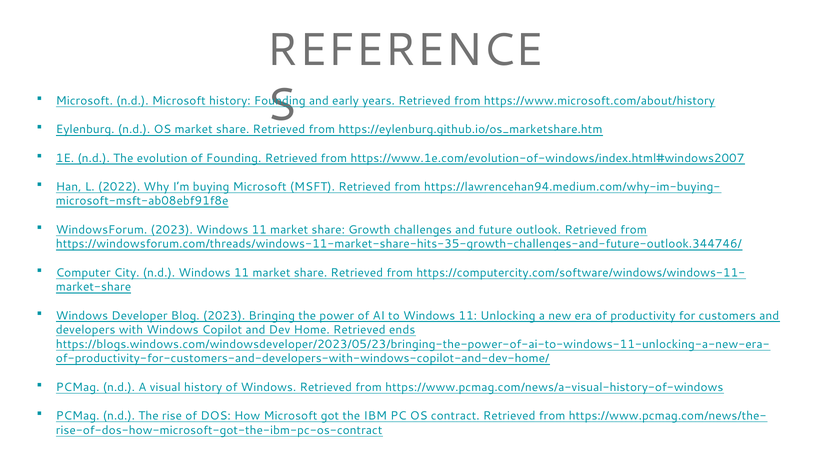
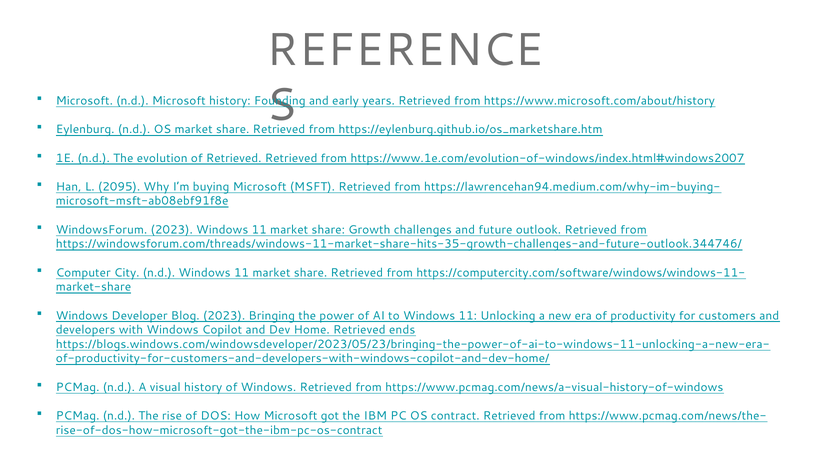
of Founding: Founding -> Retrieved
2022: 2022 -> 2095
